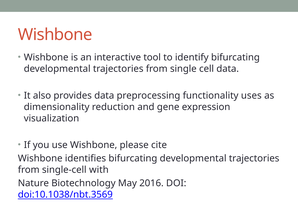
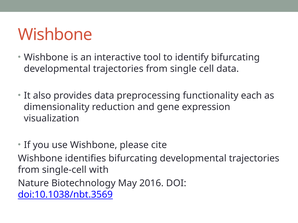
uses: uses -> each
